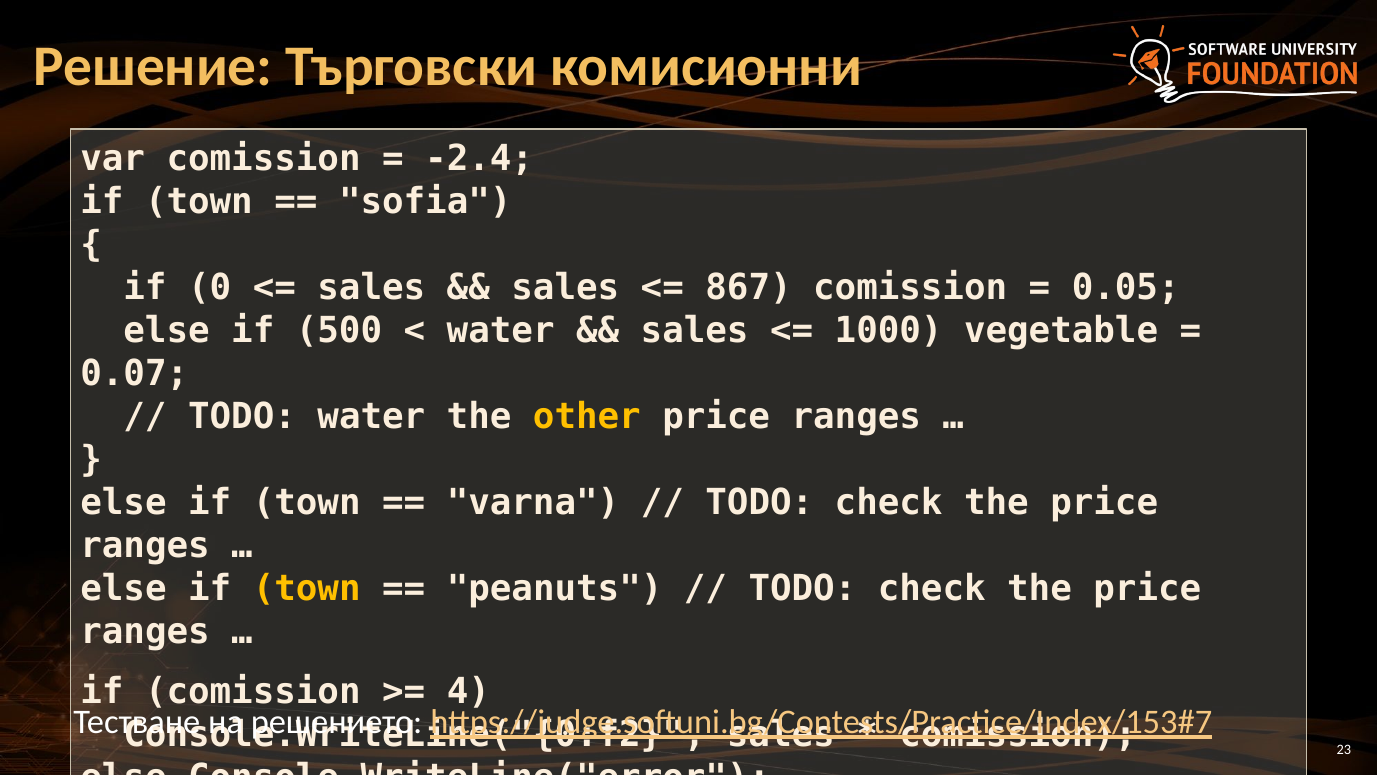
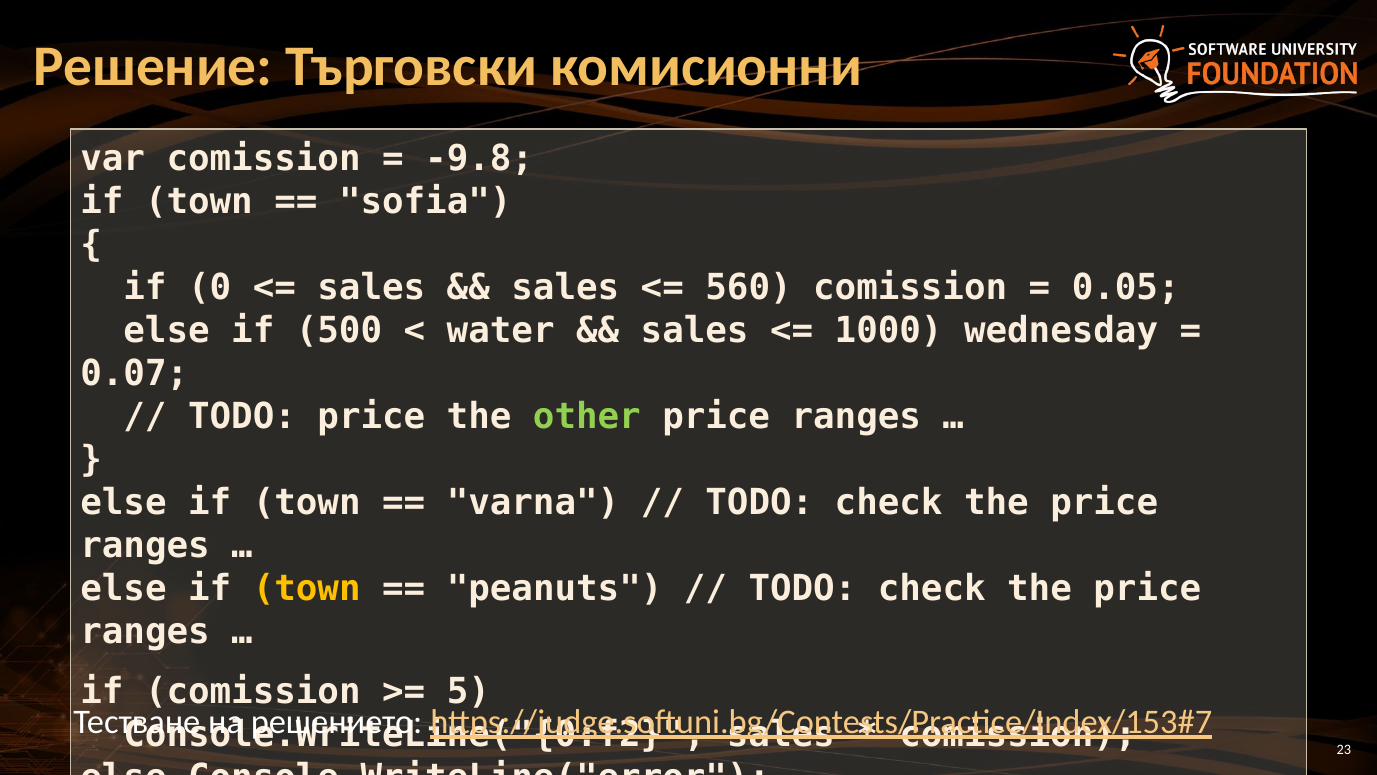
-2.4: -2.4 -> -9.8
867: 867 -> 560
vegetable: vegetable -> wednesday
TODO water: water -> price
other colour: yellow -> light green
4: 4 -> 5
